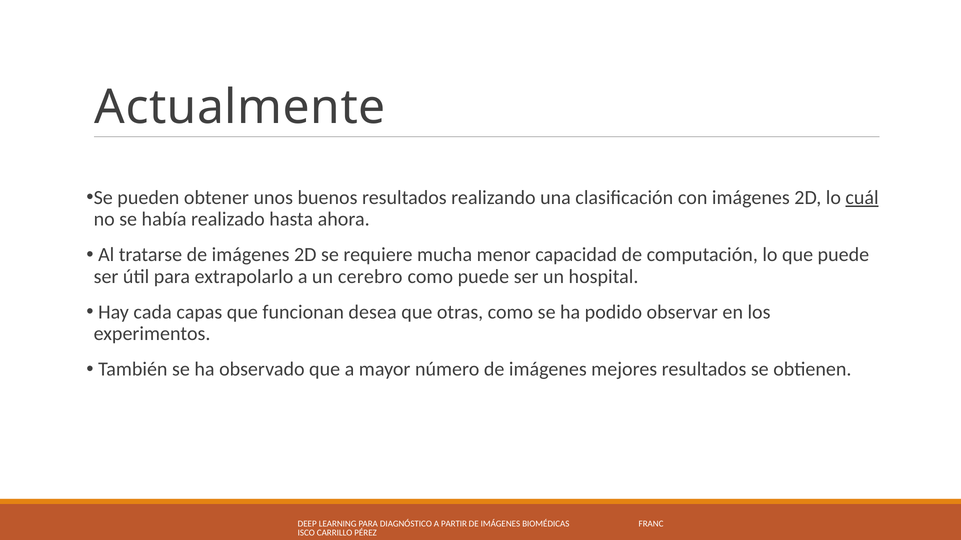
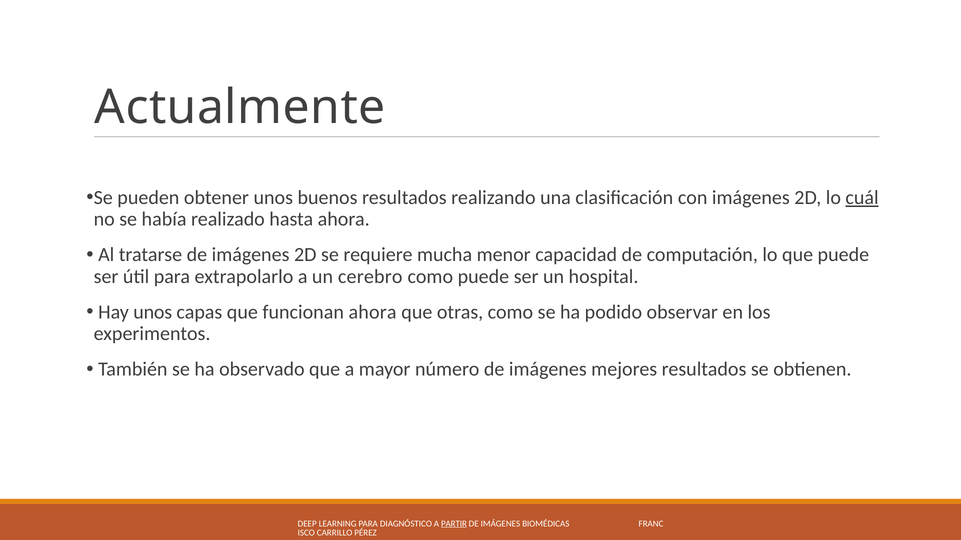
Hay cada: cada -> unos
funcionan desea: desea -> ahora
PARTIR underline: none -> present
